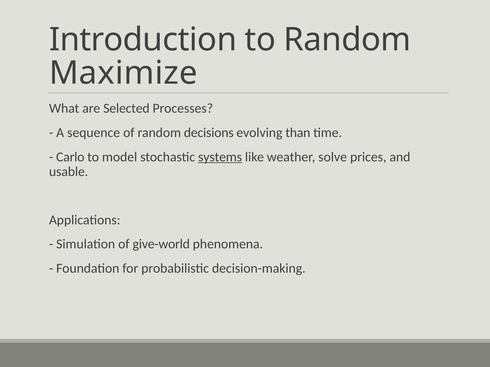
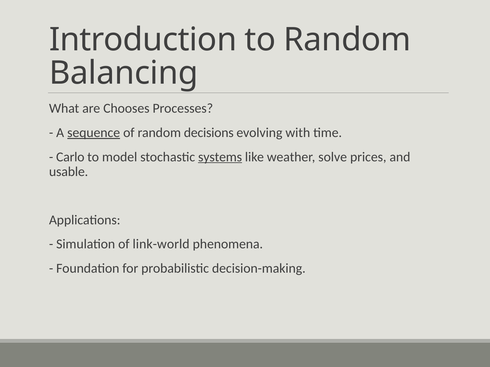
Maximize: Maximize -> Balancing
Selected: Selected -> Chooses
sequence underline: none -> present
than: than -> with
give-world: give-world -> link-world
